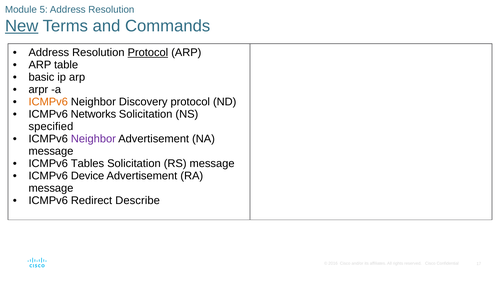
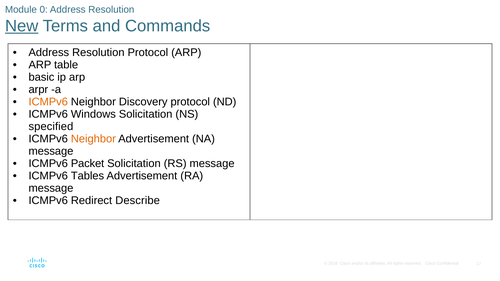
5: 5 -> 0
Protocol at (148, 52) underline: present -> none
Networks: Networks -> Windows
Neighbor at (93, 139) colour: purple -> orange
Tables: Tables -> Packet
Device: Device -> Tables
